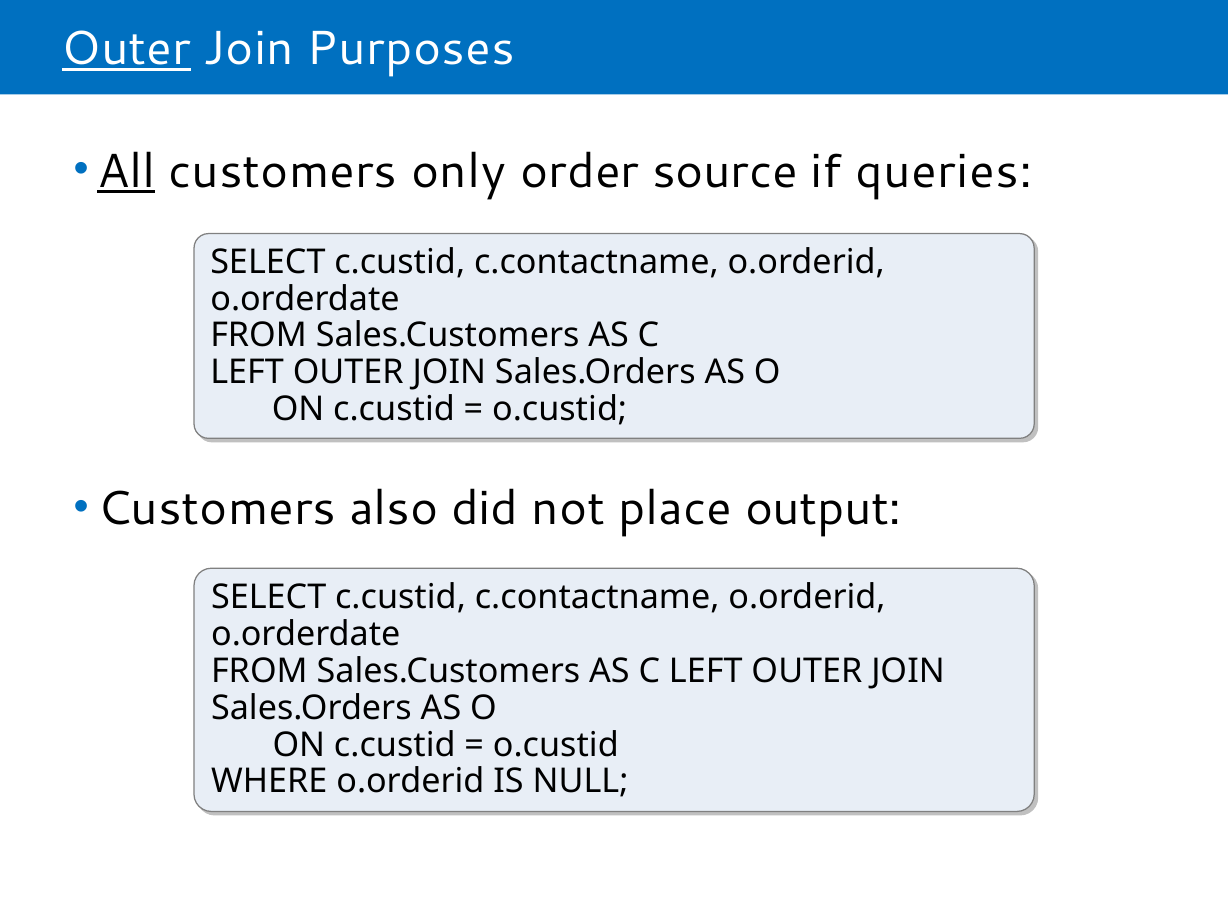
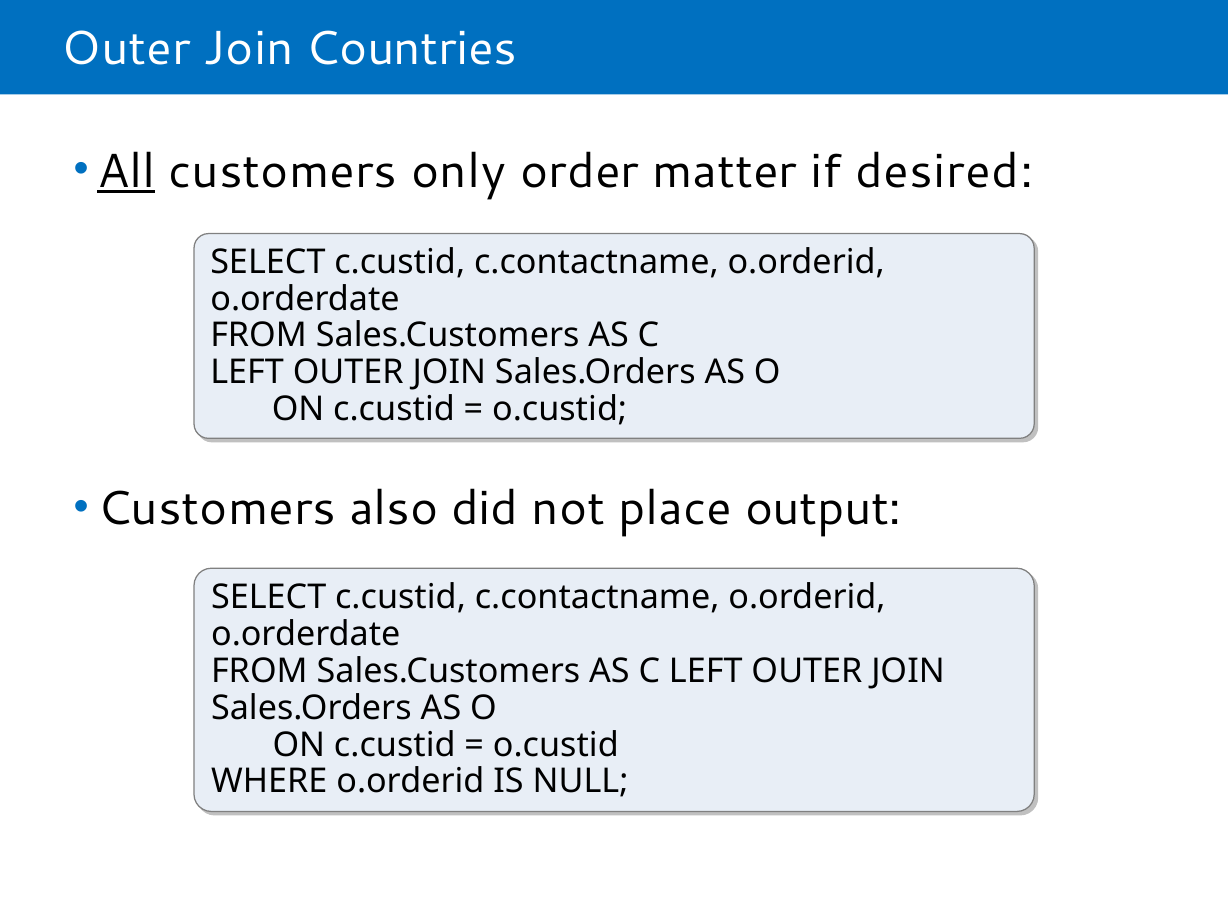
Outer at (126, 49) underline: present -> none
Purposes: Purposes -> Countries
source: source -> matter
queries: queries -> desired
